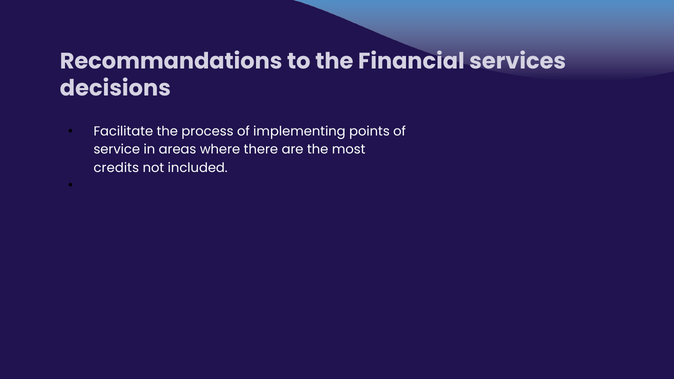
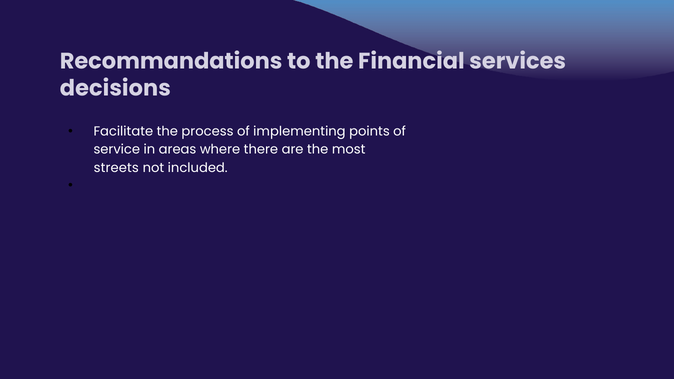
credits: credits -> streets
